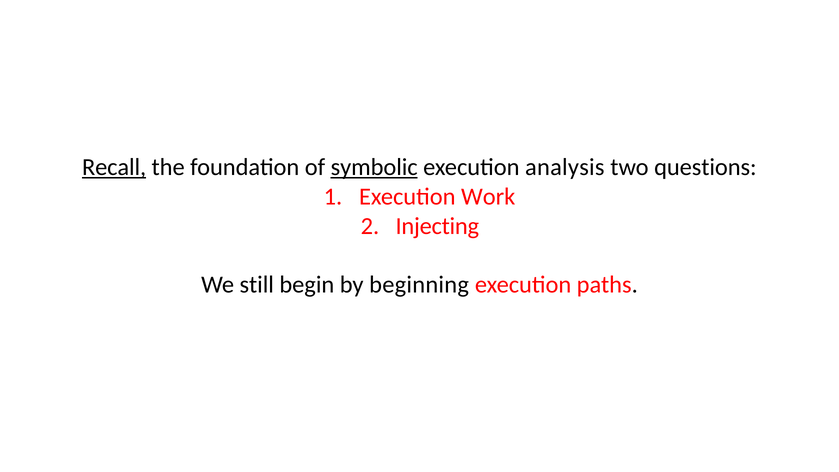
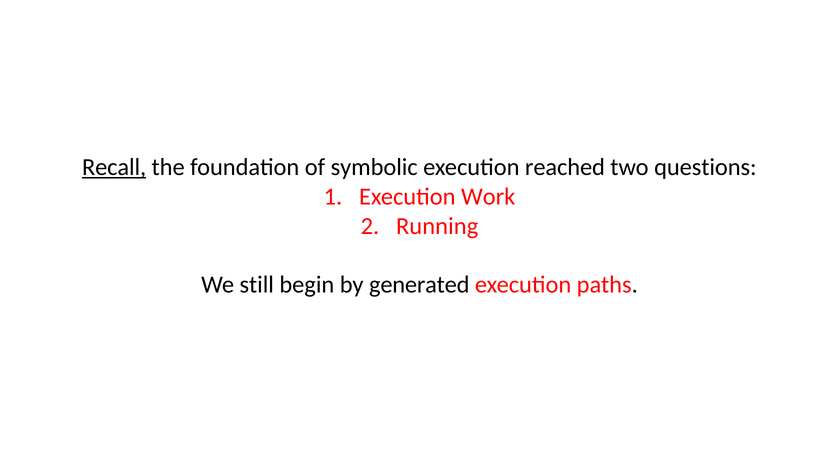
symbolic underline: present -> none
analysis: analysis -> reached
Injecting: Injecting -> Running
beginning: beginning -> generated
